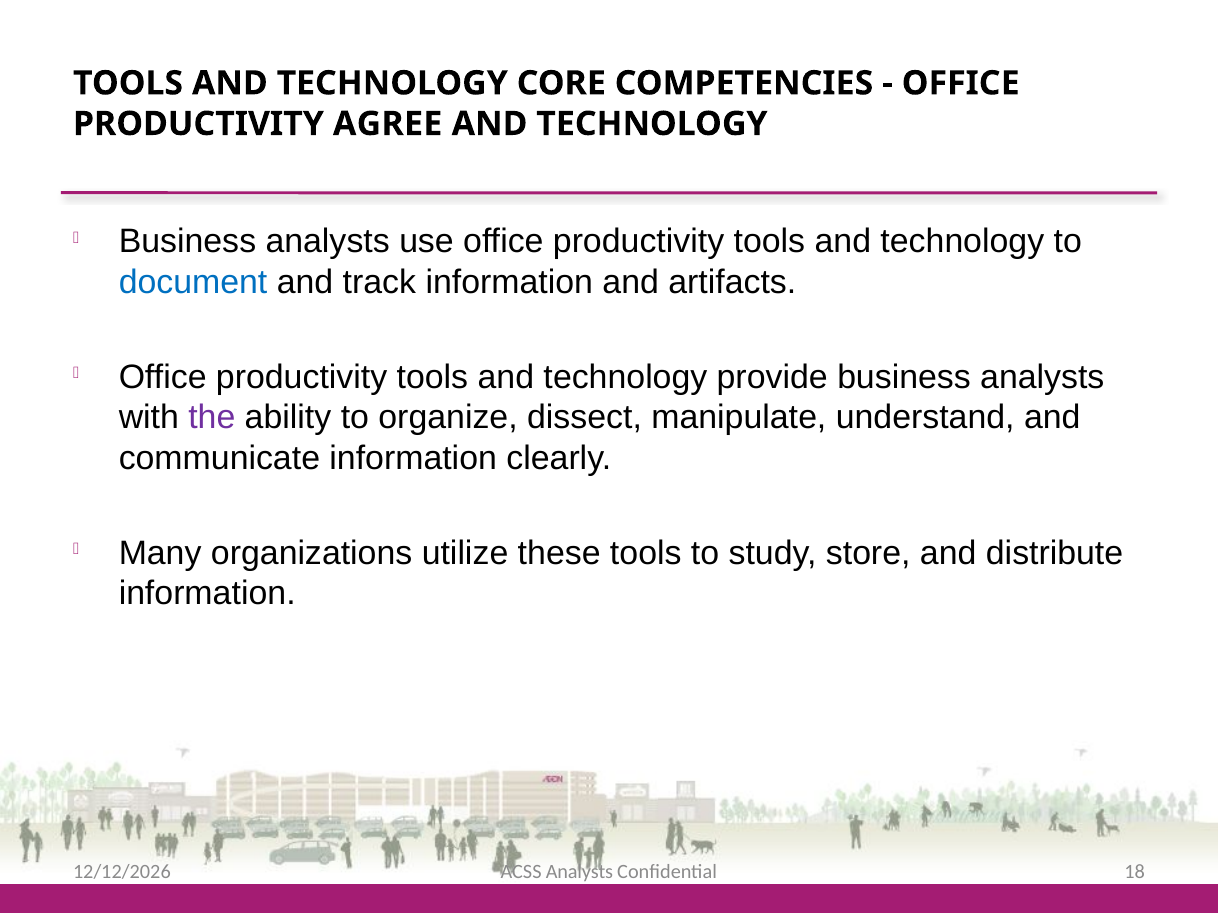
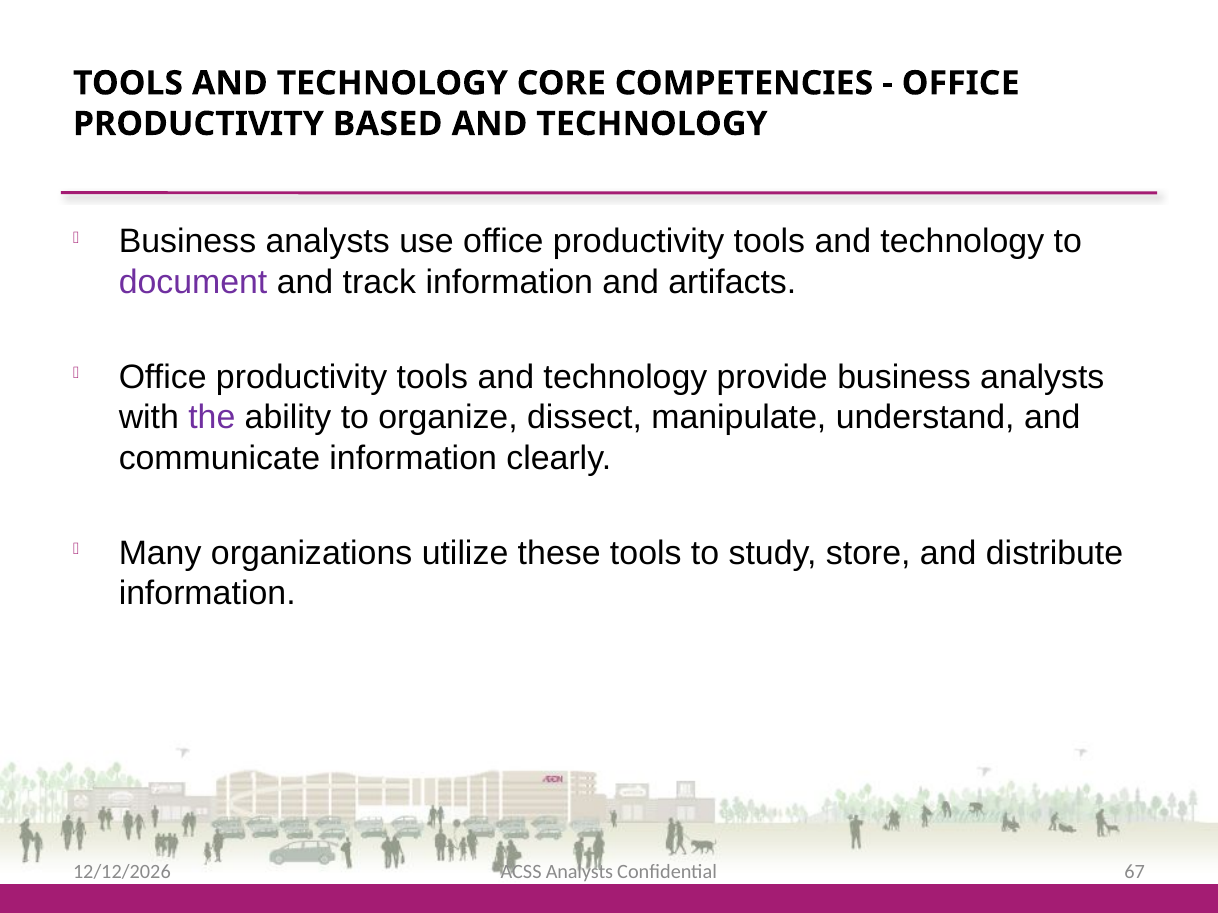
AGREE: AGREE -> BASED
document colour: blue -> purple
18: 18 -> 67
